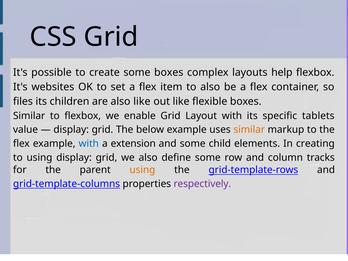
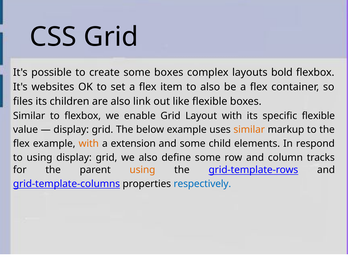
help: help -> bold
also like: like -> link
specific tablets: tablets -> flexible
with at (89, 144) colour: blue -> orange
creating: creating -> respond
respectively colour: purple -> blue
